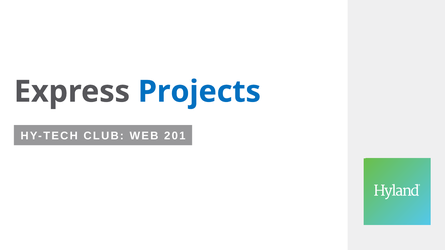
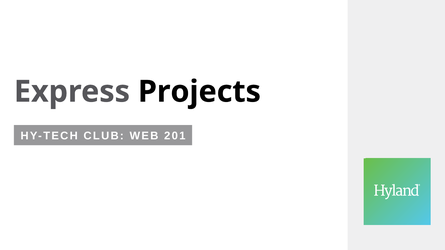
Projects colour: blue -> black
